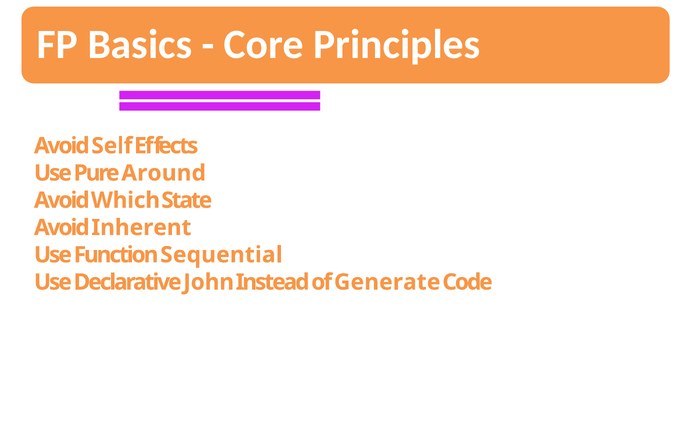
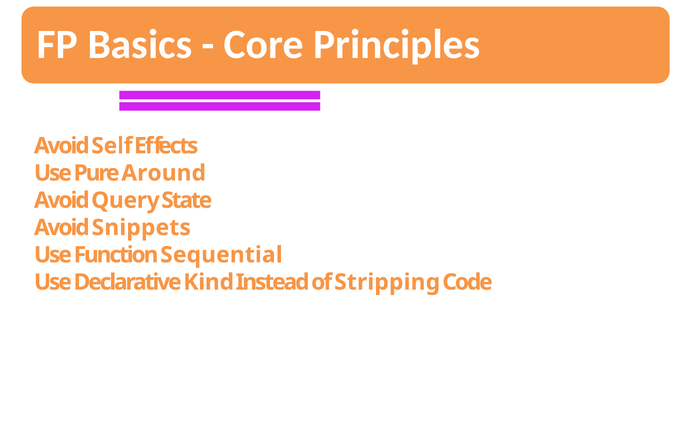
Which: Which -> Query
Inherent: Inherent -> Snippets
John: John -> Kind
Generate: Generate -> Stripping
